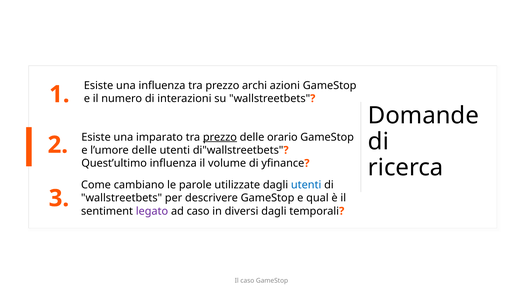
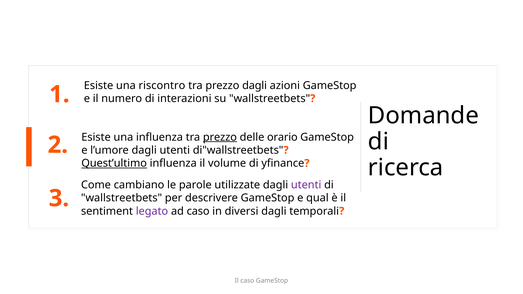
una influenza: influenza -> riscontro
prezzo archi: archi -> dagli
una imparato: imparato -> influenza
l’umore delle: delle -> dagli
Quest’ultimo underline: none -> present
utenti at (306, 185) colour: blue -> purple
